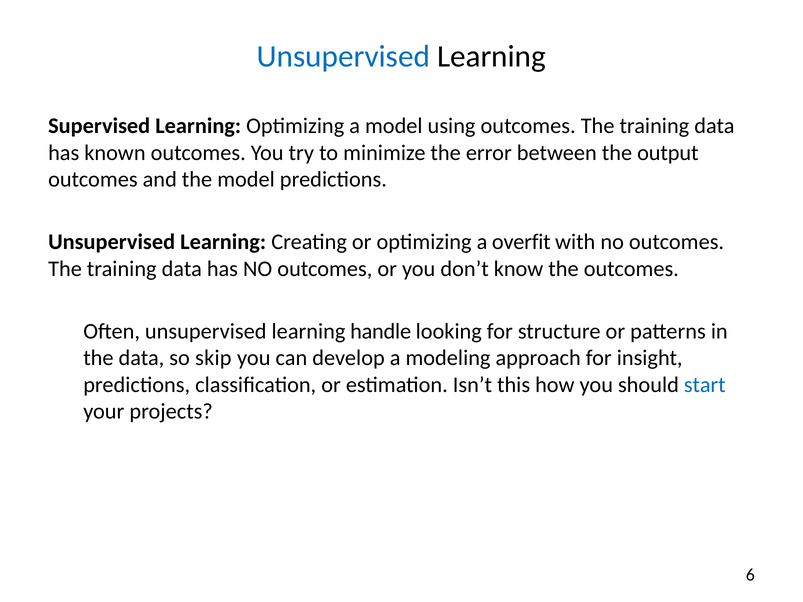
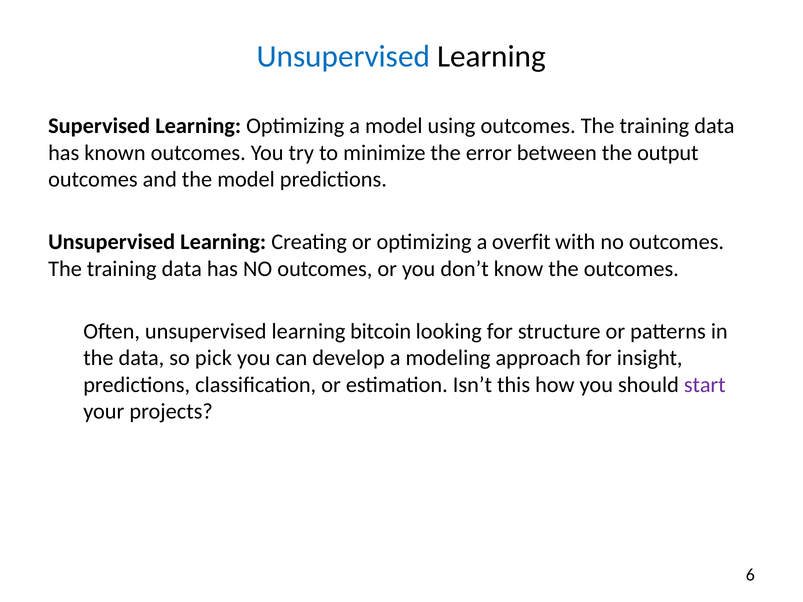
handle: handle -> bitcoin
skip: skip -> pick
start colour: blue -> purple
